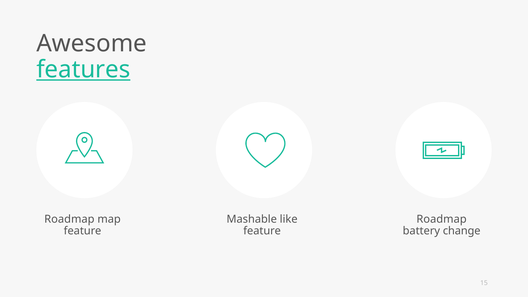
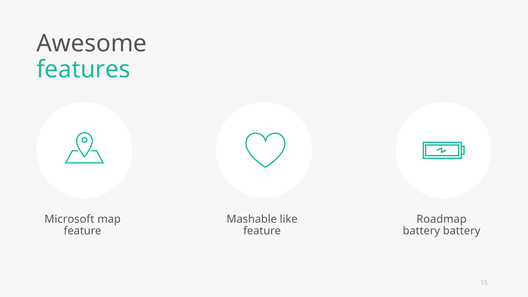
features underline: present -> none
Roadmap at (69, 219): Roadmap -> Microsoft
battery change: change -> battery
